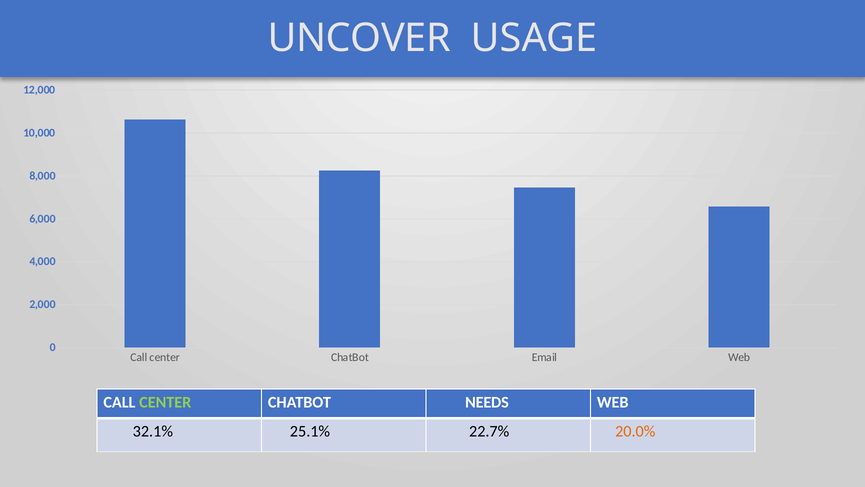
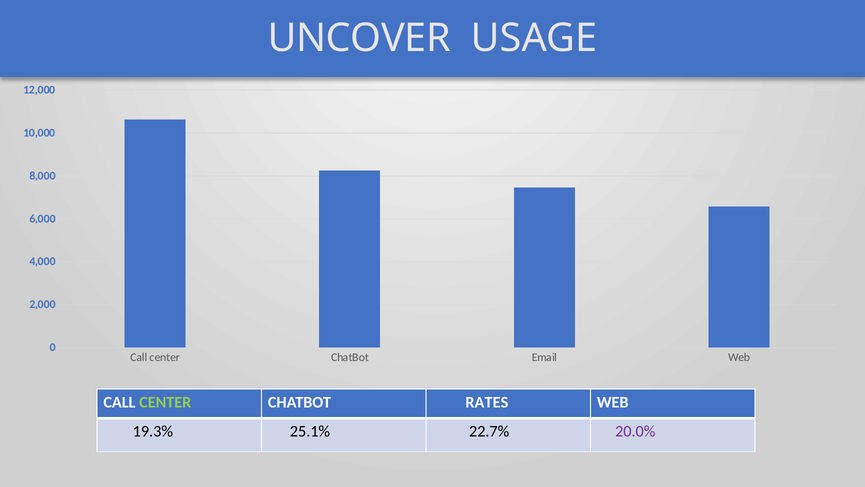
NEEDS: NEEDS -> RATES
32.1%: 32.1% -> 19.3%
20.0% colour: orange -> purple
